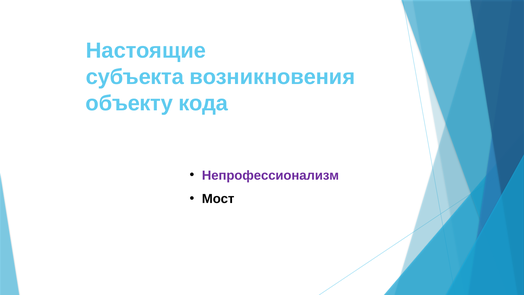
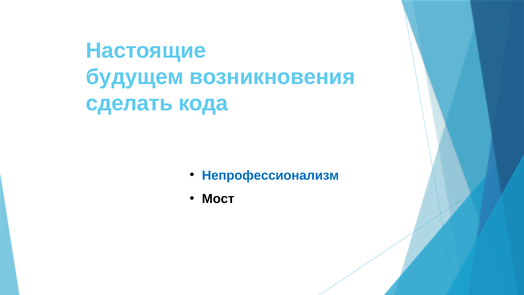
субъекта: субъекта -> будущем
объекту: объекту -> сделать
Непрофессионализм colour: purple -> blue
